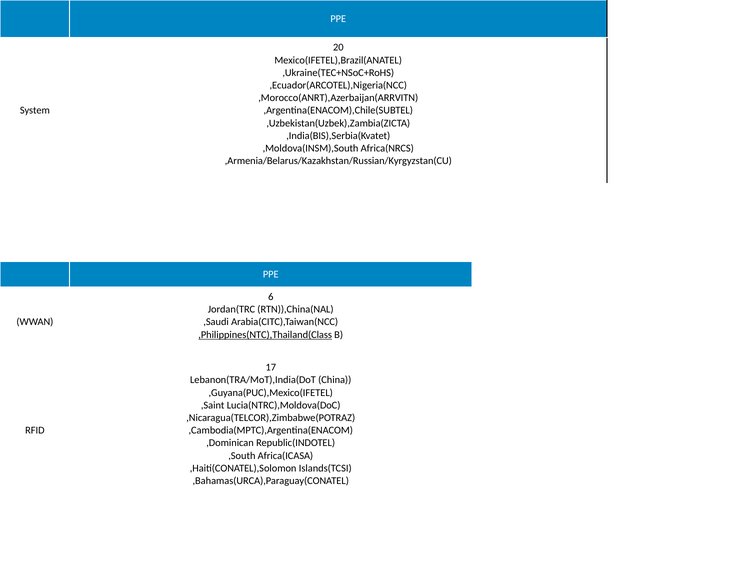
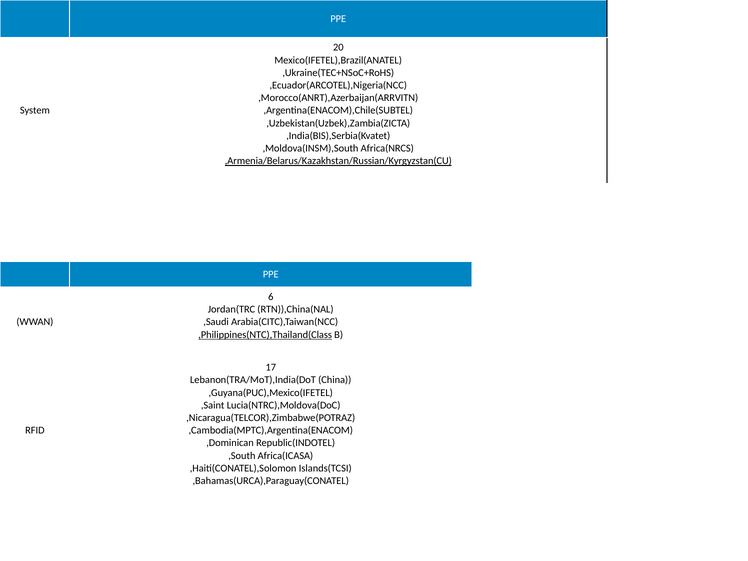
,Armenia/Belarus/Kazakhstan/Russian/Kyrgyzstan(CU underline: none -> present
